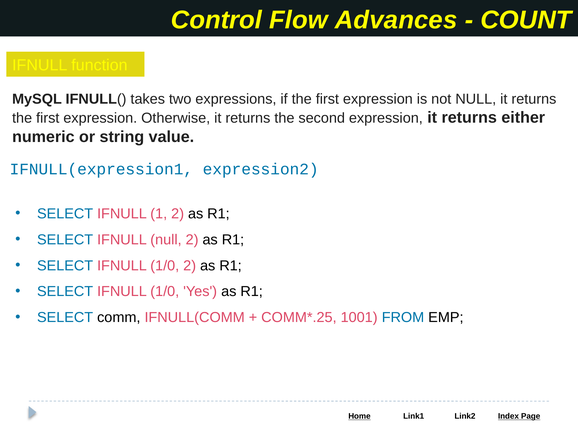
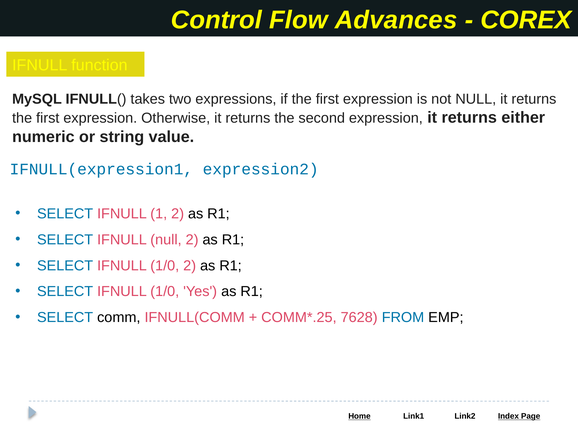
COUNT: COUNT -> COREX
1001: 1001 -> 7628
